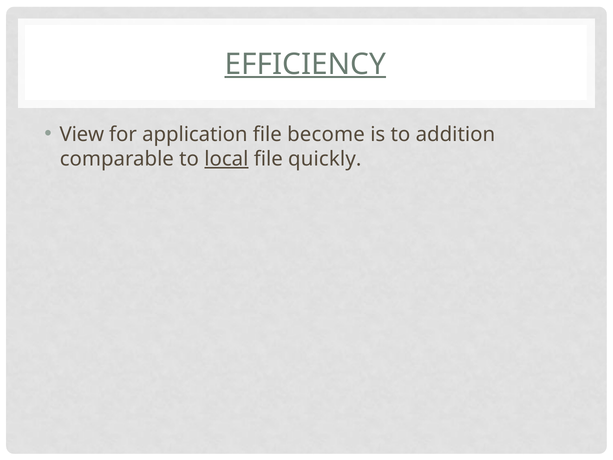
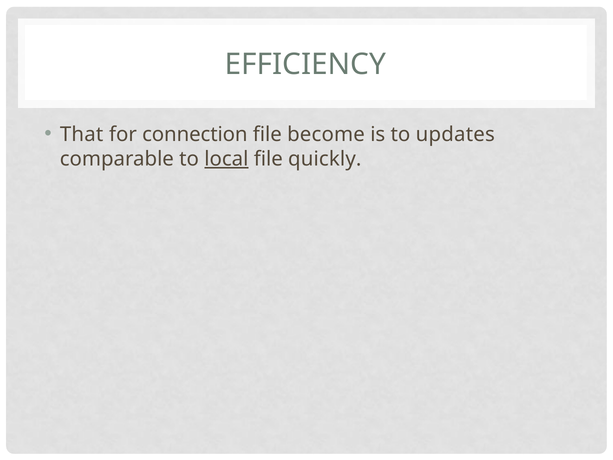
EFFICIENCY underline: present -> none
View: View -> That
application: application -> connection
addition: addition -> updates
